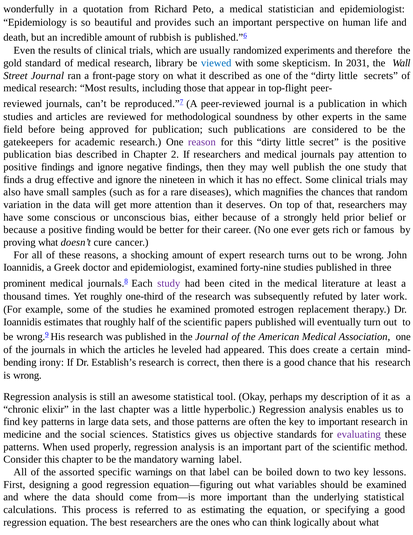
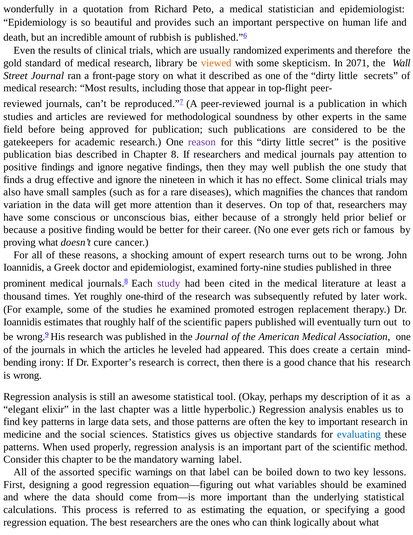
viewed colour: blue -> orange
2031: 2031 -> 2071
2: 2 -> 8
Establish’s: Establish’s -> Exporter’s
chronic: chronic -> elegant
evaluating colour: purple -> blue
